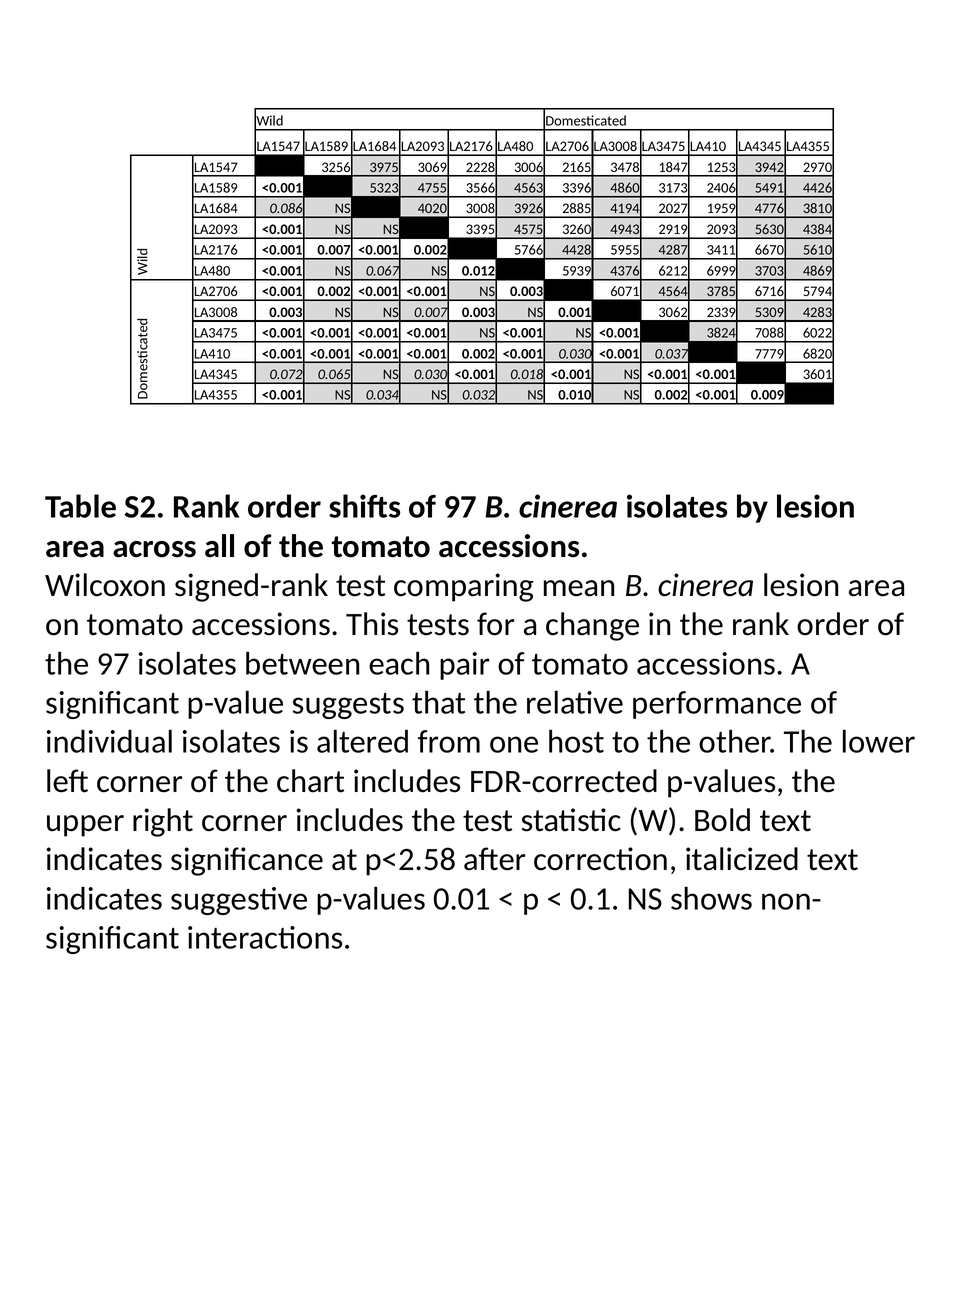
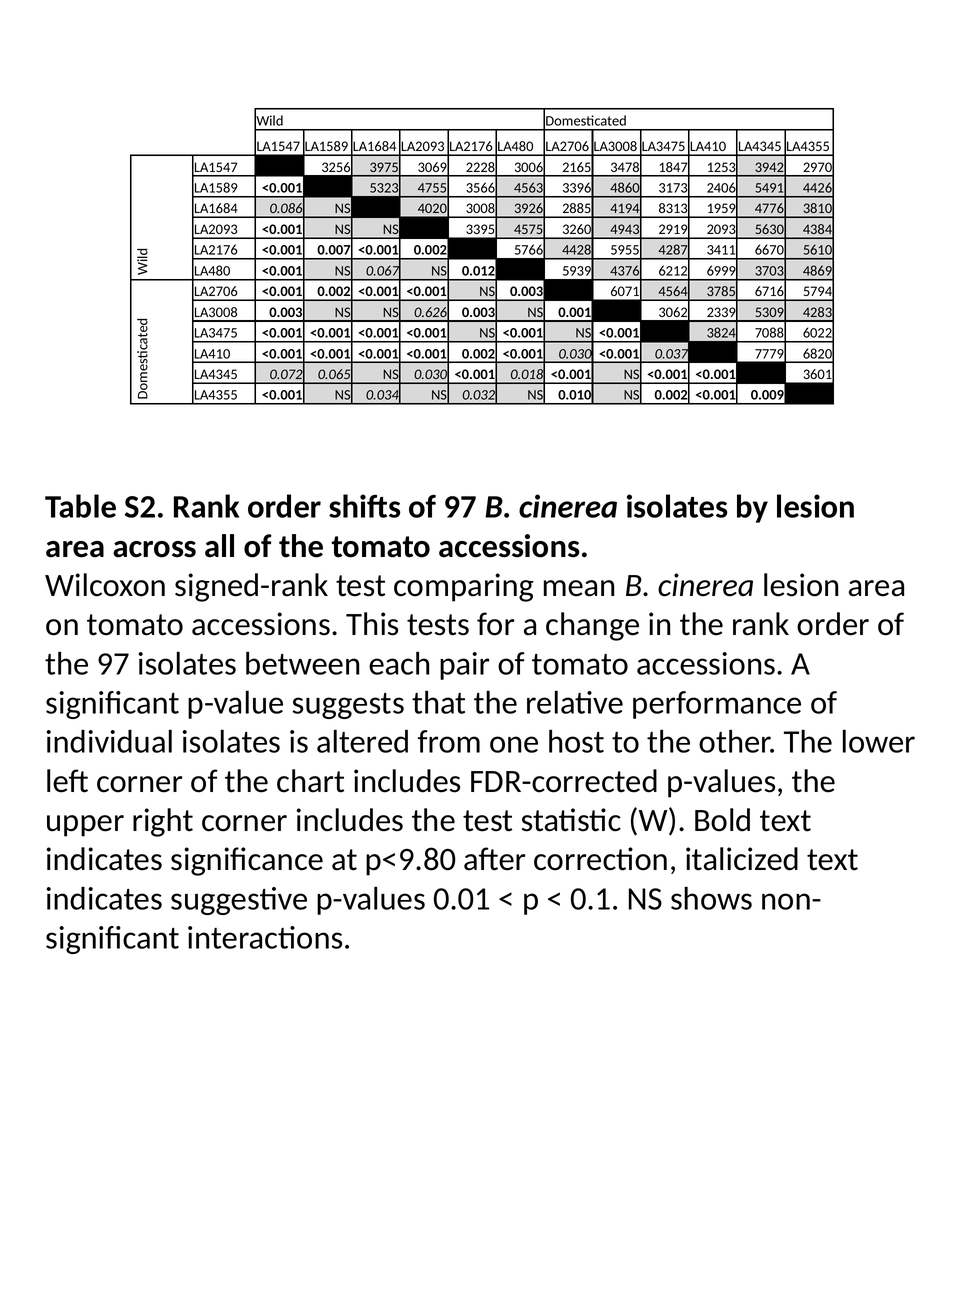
2027: 2027 -> 8313
NS 0.007: 0.007 -> 0.626
p<2.58: p<2.58 -> p<9.80
